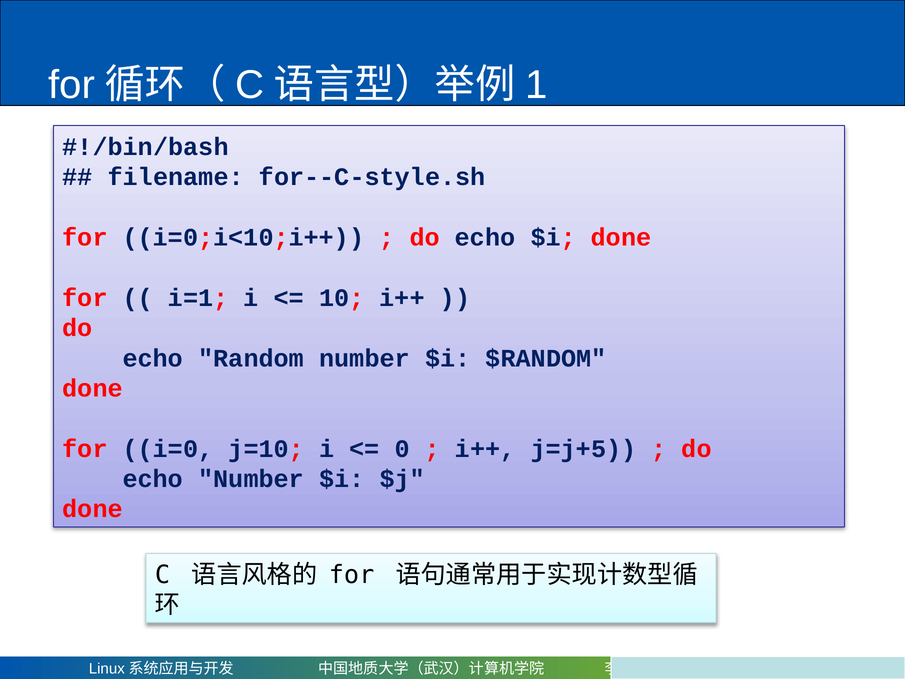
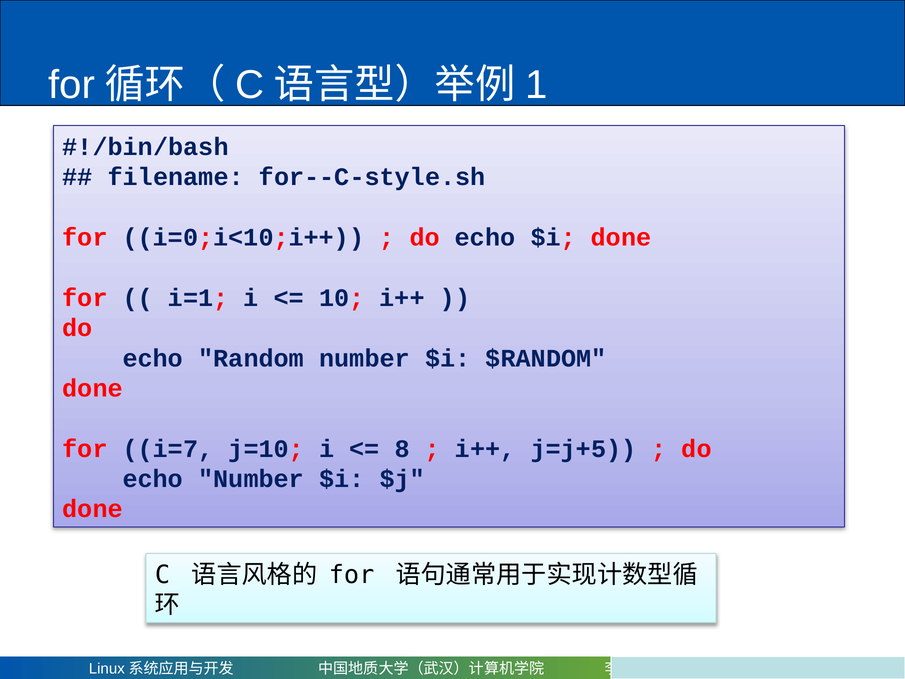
i=0: i=0 -> i=7
0: 0 -> 8
